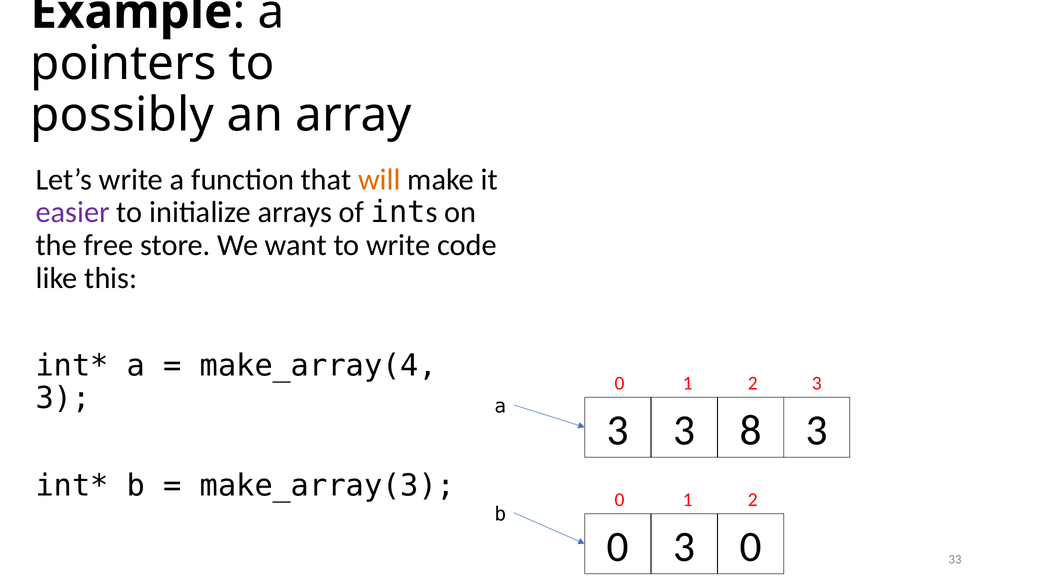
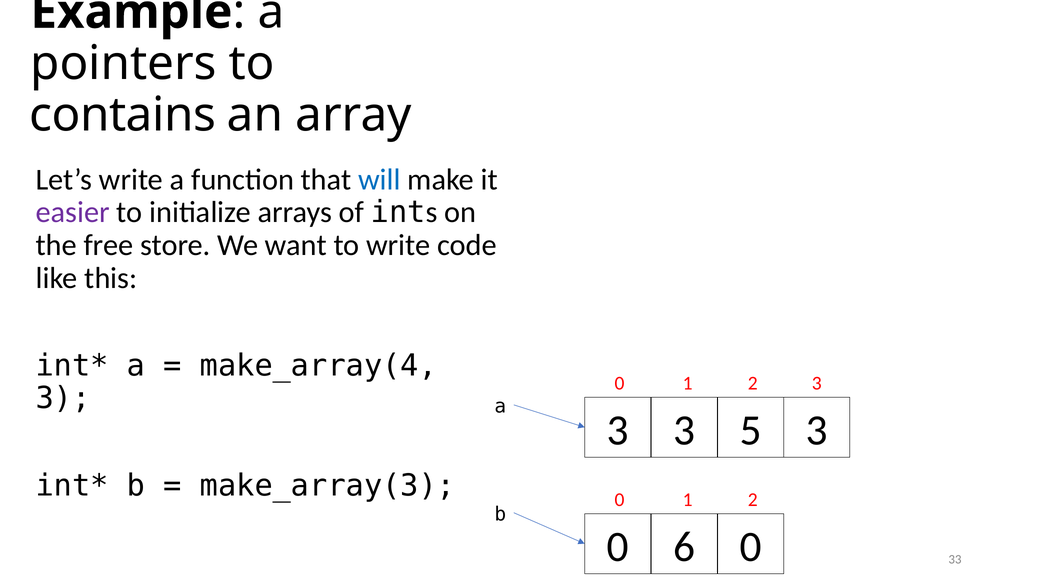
possibly: possibly -> contains
will colour: orange -> blue
8: 8 -> 5
0 3: 3 -> 6
